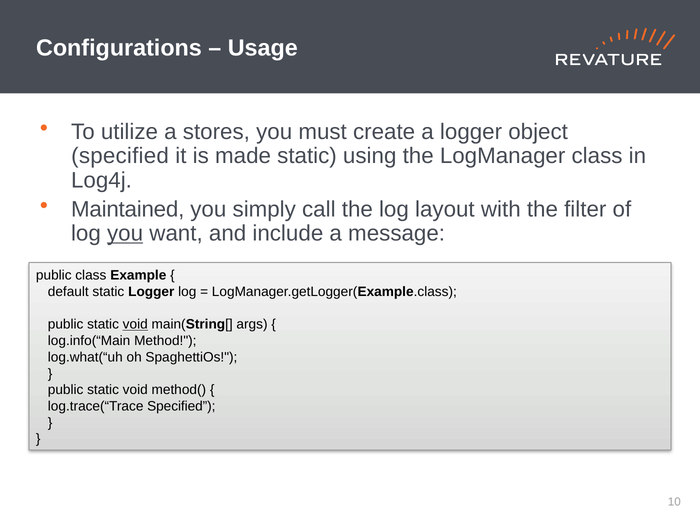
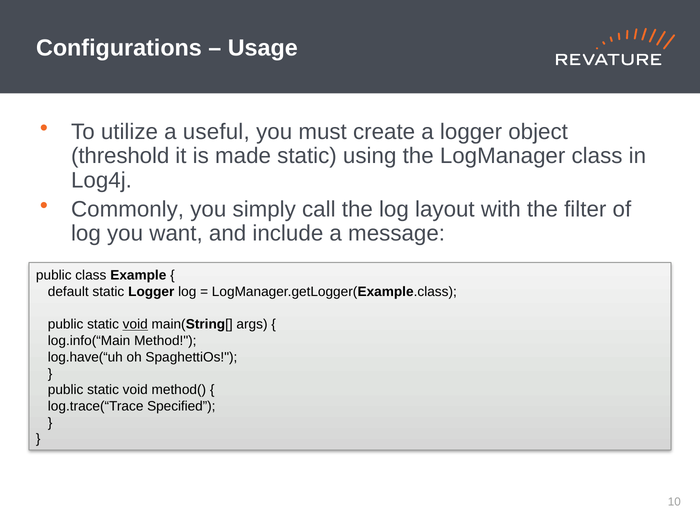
stores: stores -> useful
specified at (120, 156): specified -> threshold
Maintained: Maintained -> Commonly
you at (125, 233) underline: present -> none
log.what(“uh: log.what(“uh -> log.have(“uh
